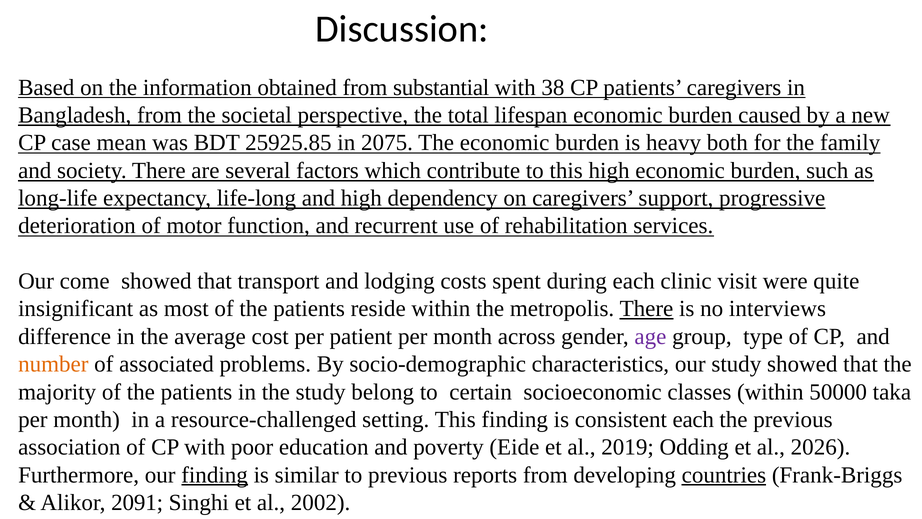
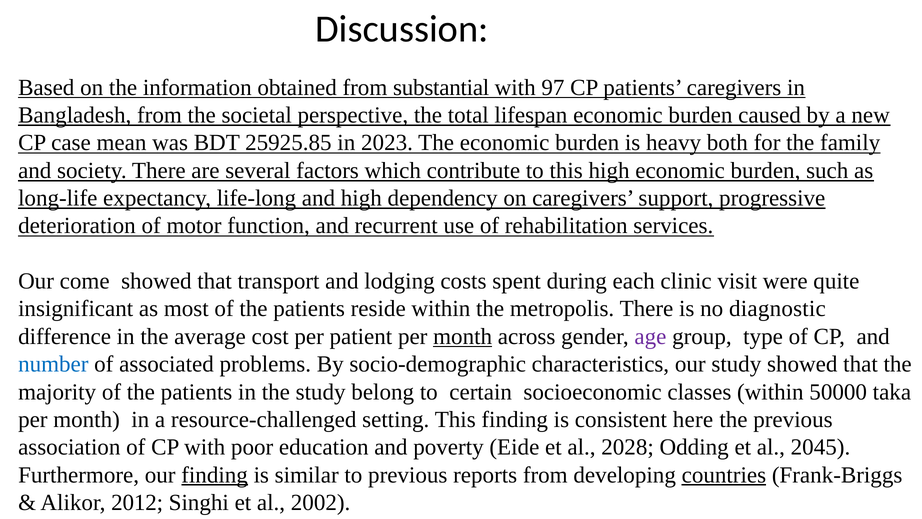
38: 38 -> 97
2075: 2075 -> 2023
There at (646, 309) underline: present -> none
interviews: interviews -> diagnostic
month at (463, 336) underline: none -> present
number colour: orange -> blue
consistent each: each -> here
2019: 2019 -> 2028
2026: 2026 -> 2045
2091: 2091 -> 2012
